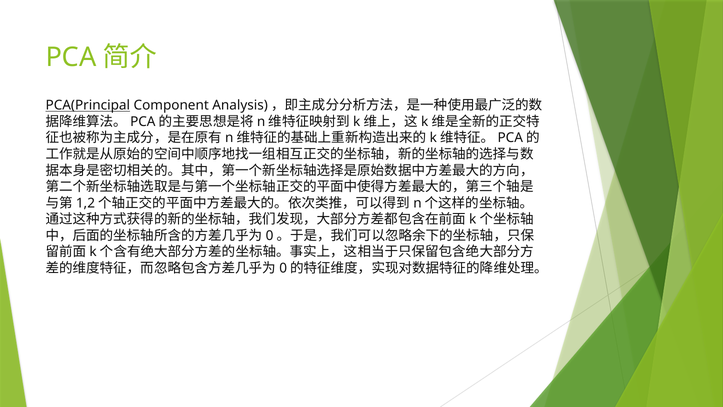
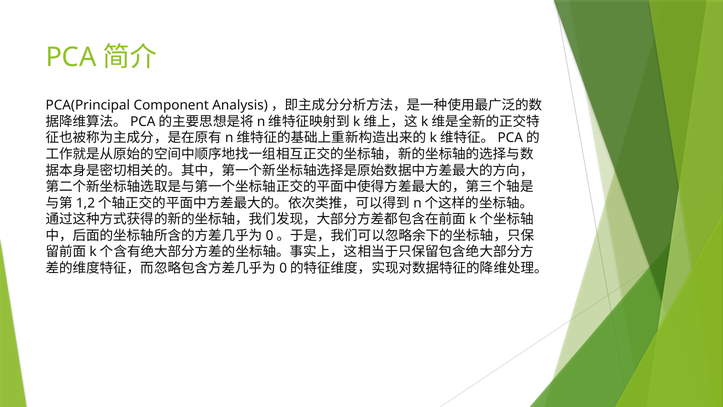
PCA(Principal underline: present -> none
